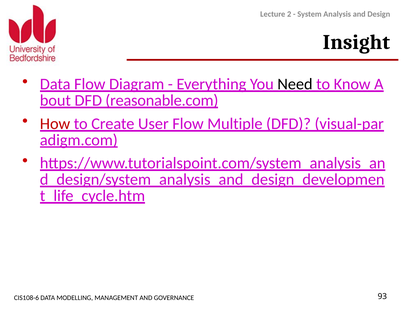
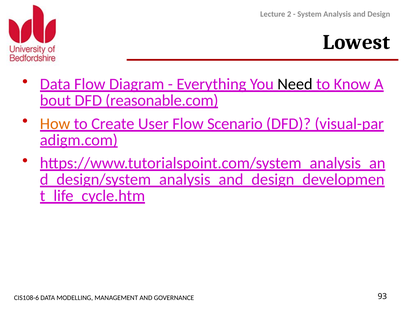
Insight: Insight -> Lowest
How colour: red -> orange
Multiple: Multiple -> Scenario
